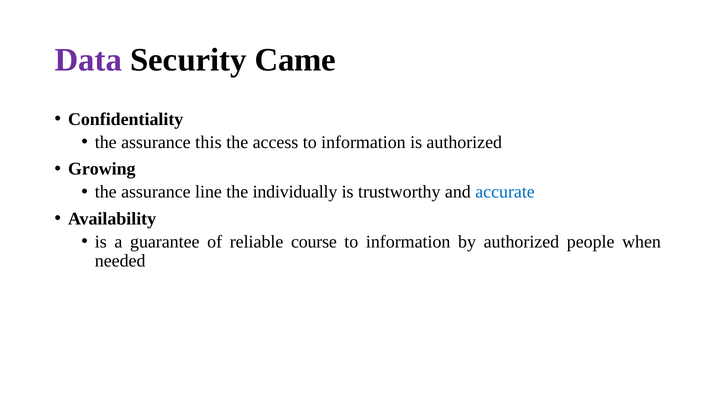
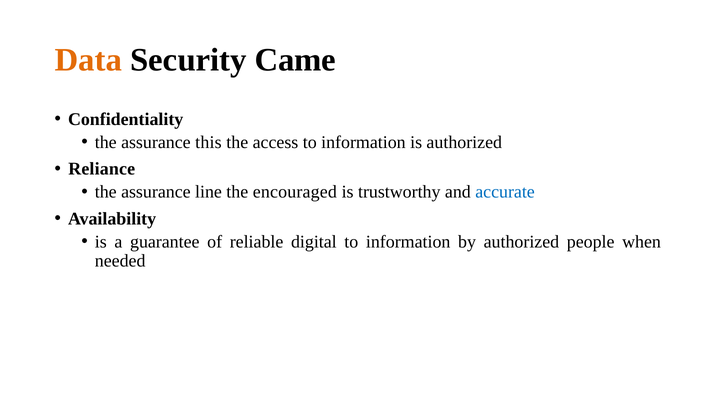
Data colour: purple -> orange
Growing: Growing -> Reliance
individually: individually -> encouraged
course: course -> digital
